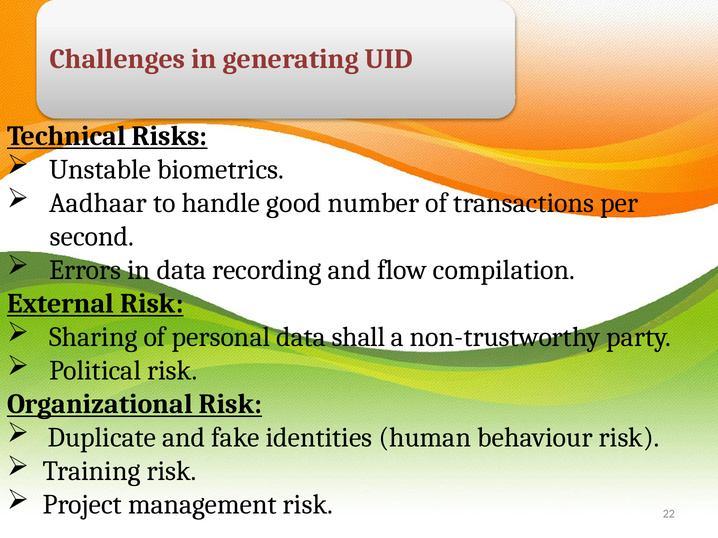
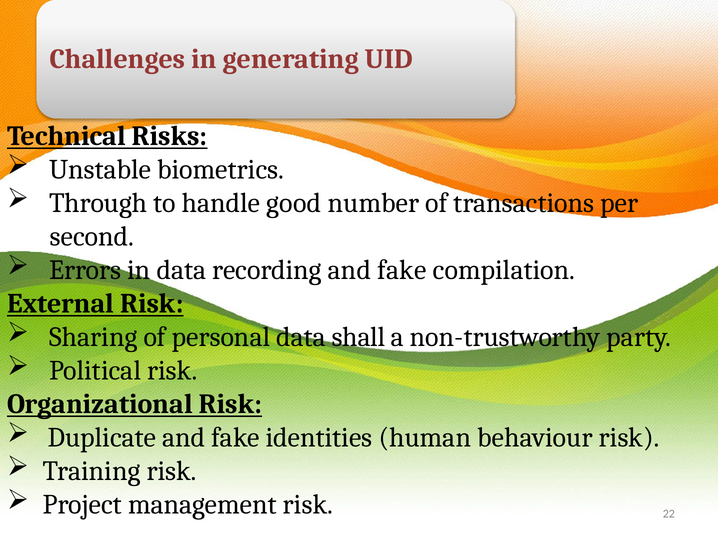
Aadhaar: Aadhaar -> Through
recording and flow: flow -> fake
